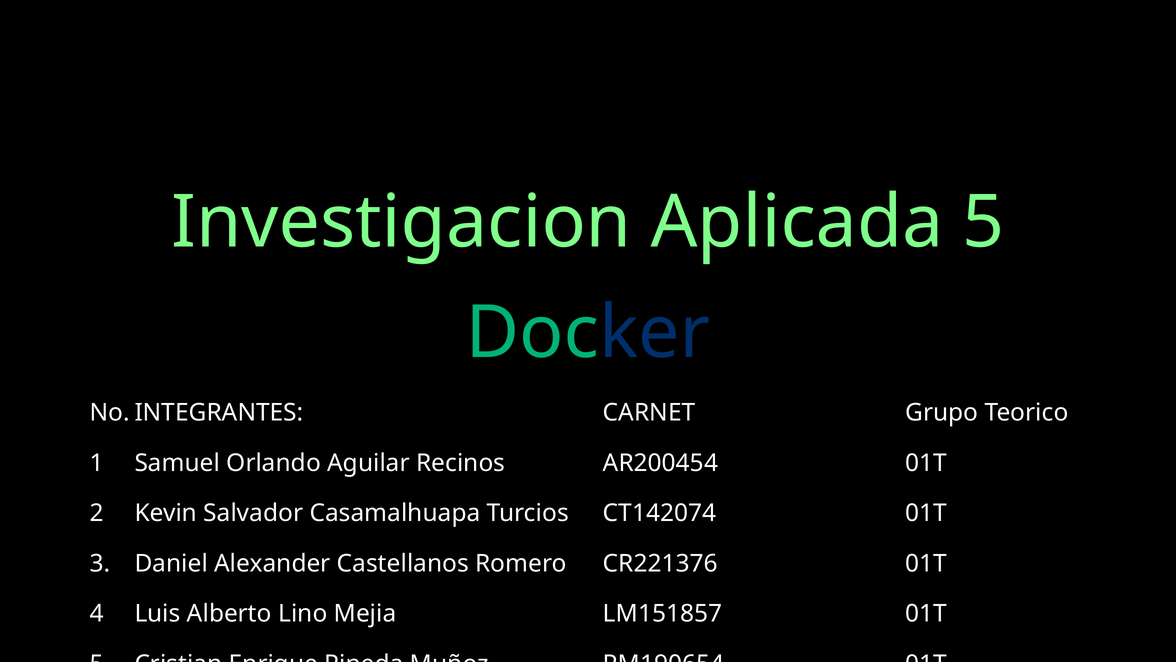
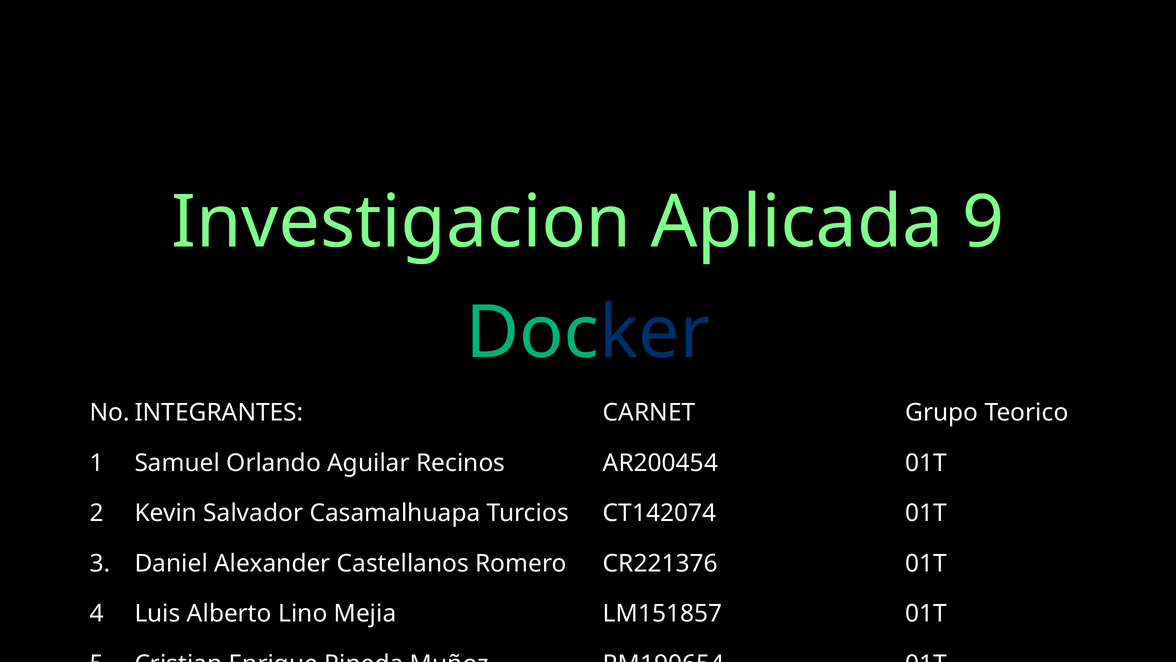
Aplicada 5: 5 -> 9
